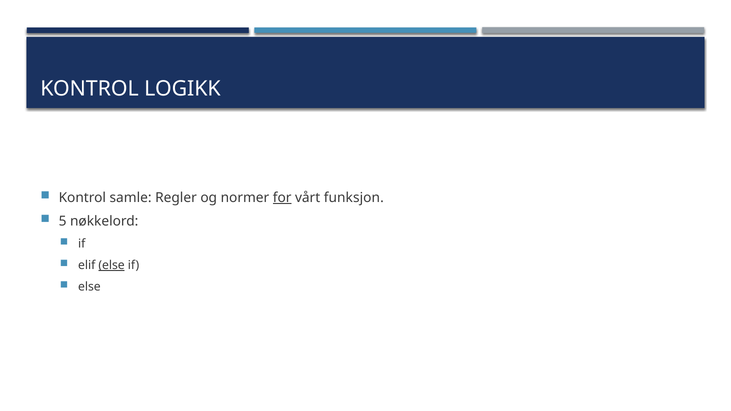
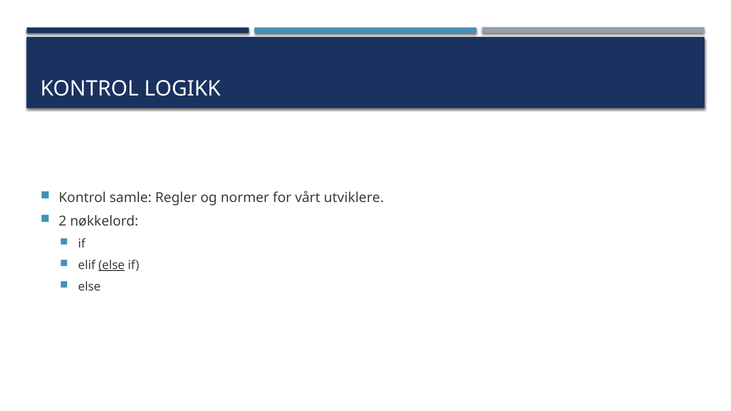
for underline: present -> none
funksjon: funksjon -> utviklere
5: 5 -> 2
